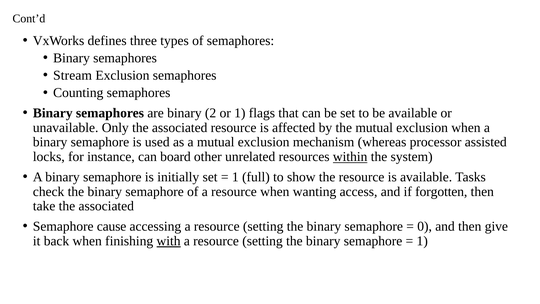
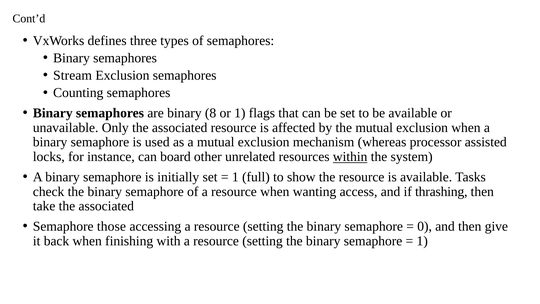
2: 2 -> 8
forgotten: forgotten -> thrashing
cause: cause -> those
with underline: present -> none
